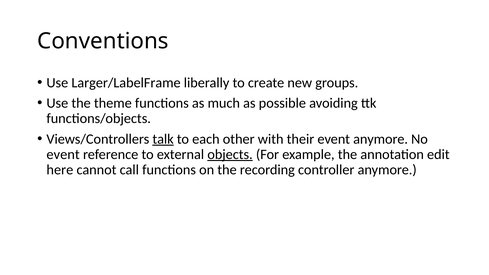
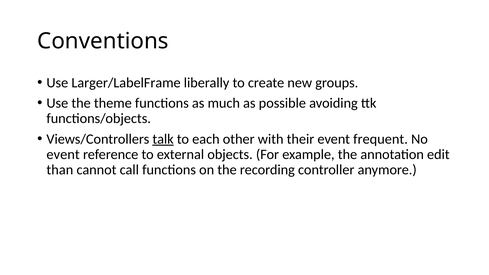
event anymore: anymore -> frequent
objects underline: present -> none
here: here -> than
